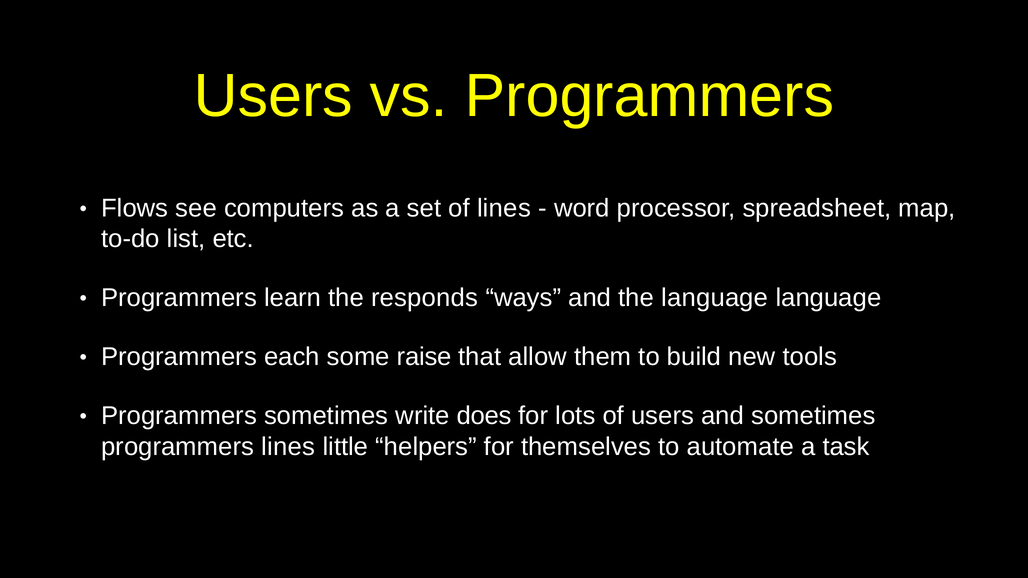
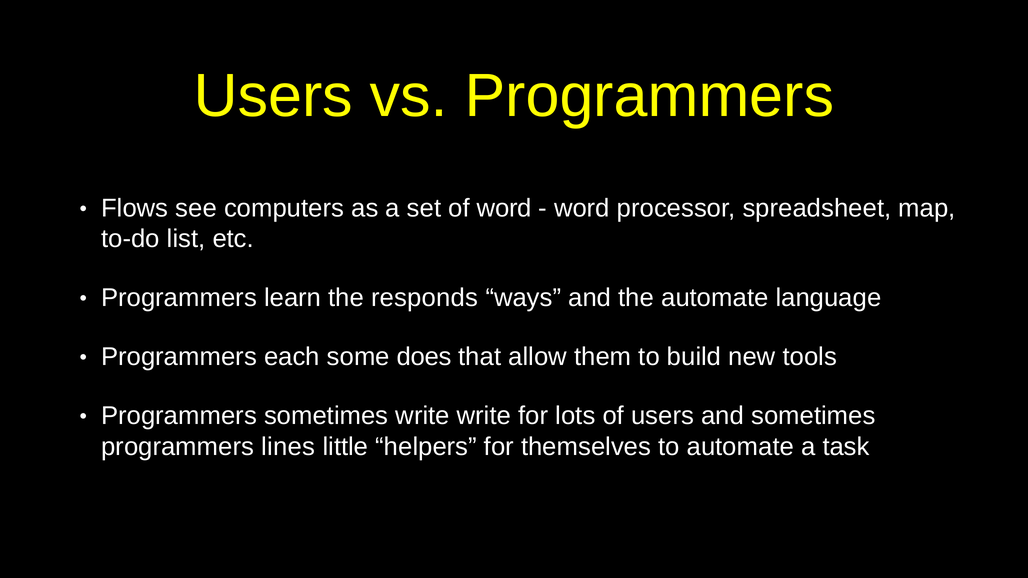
of lines: lines -> word
the language: language -> automate
raise: raise -> does
write does: does -> write
